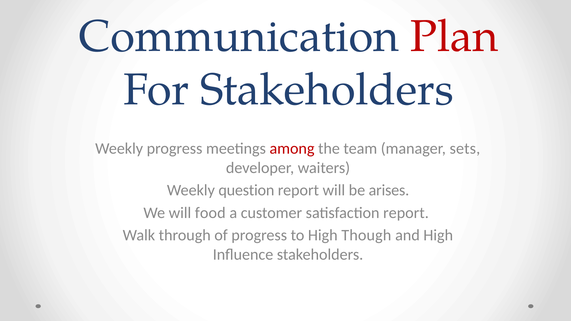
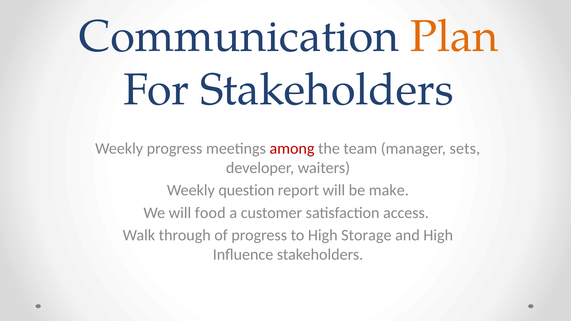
Plan colour: red -> orange
arises: arises -> make
satisfaction report: report -> access
Though: Though -> Storage
